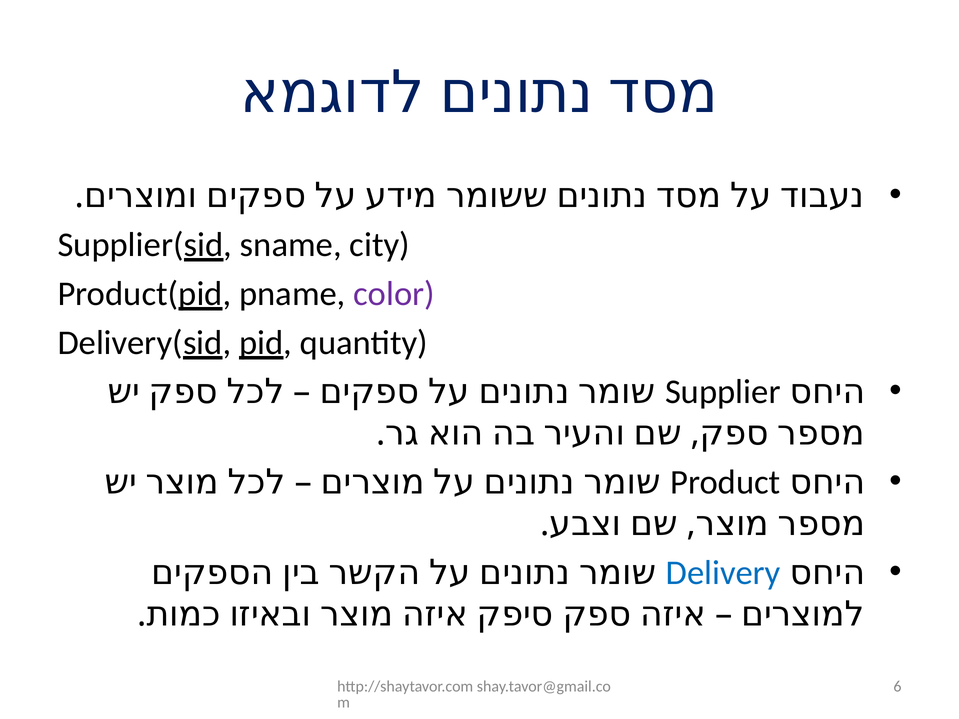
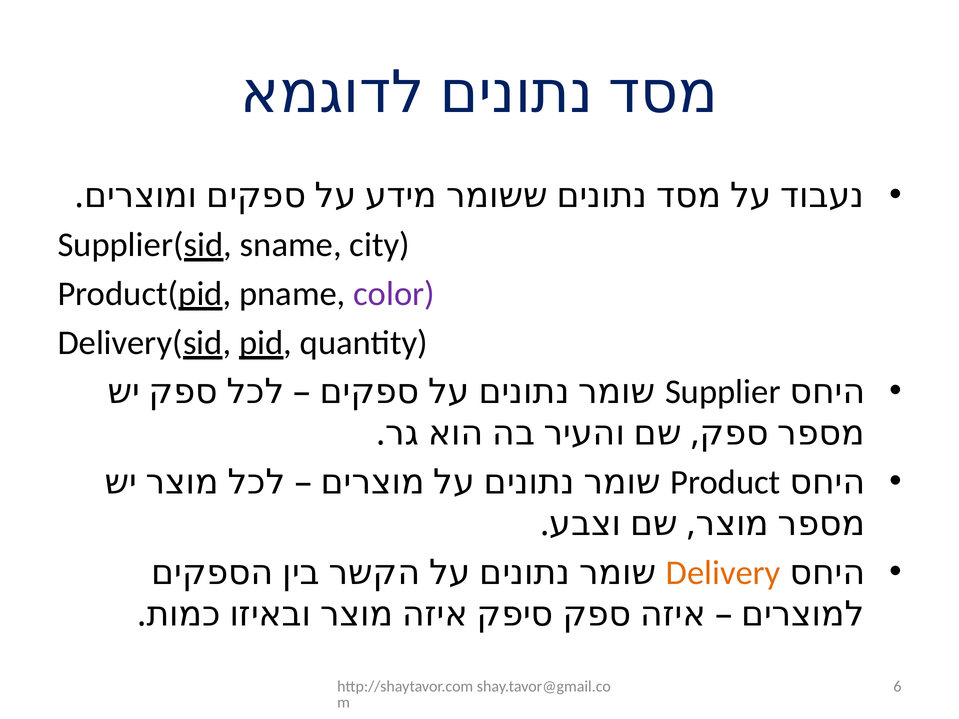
Delivery colour: blue -> orange
